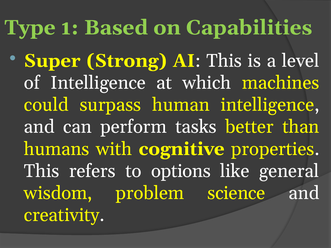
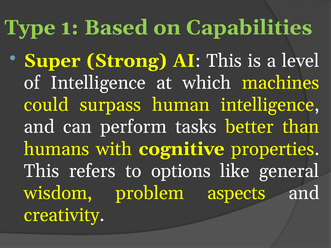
science: science -> aspects
